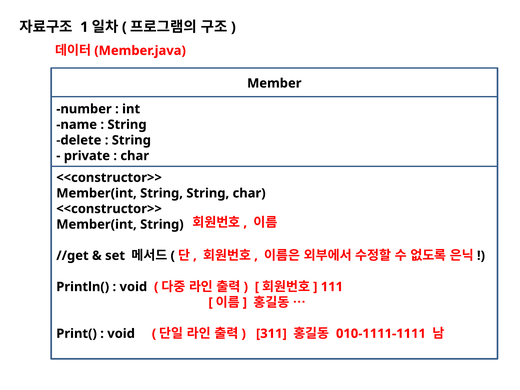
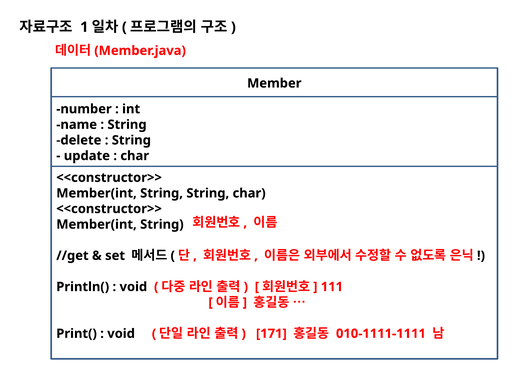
private: private -> update
311: 311 -> 171
